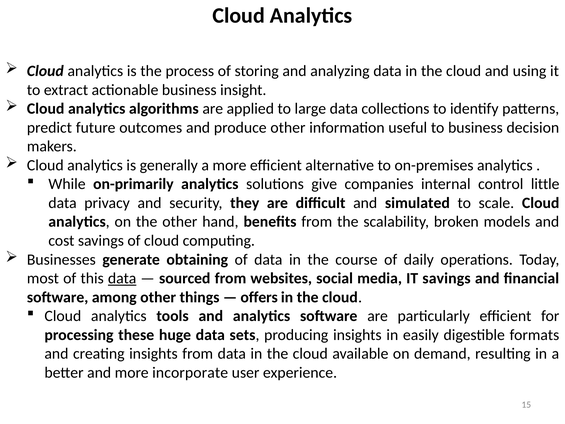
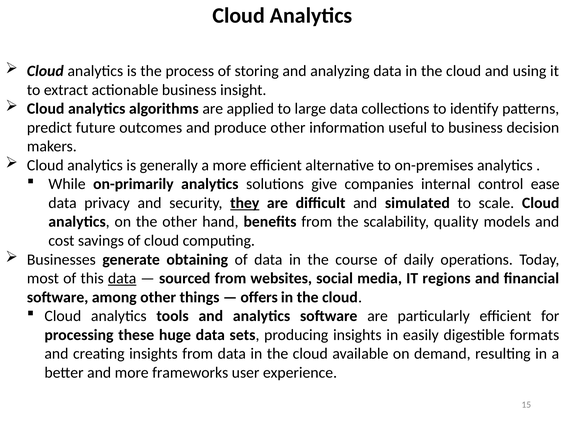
little: little -> ease
they underline: none -> present
broken: broken -> quality
IT savings: savings -> regions
incorporate: incorporate -> frameworks
